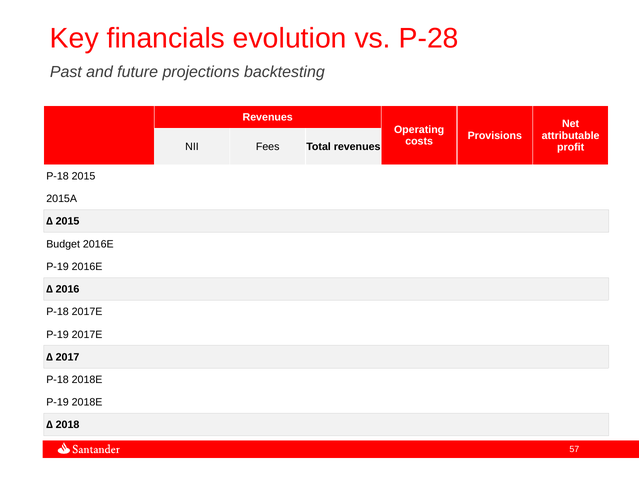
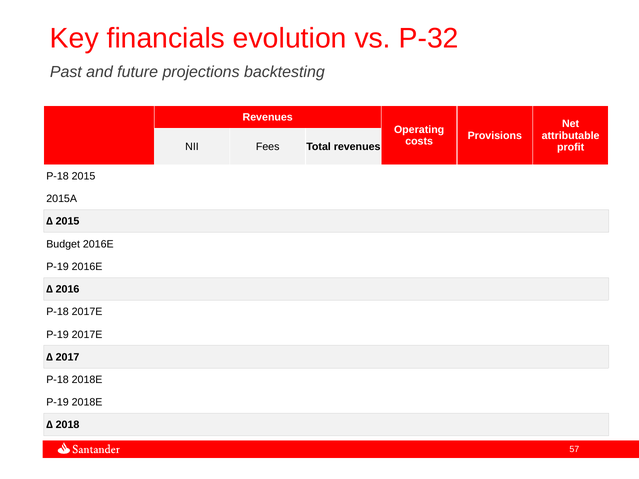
P-28: P-28 -> P-32
